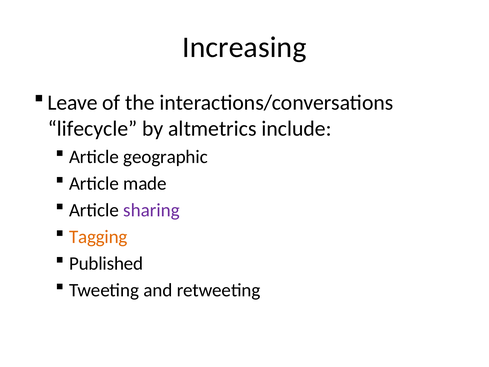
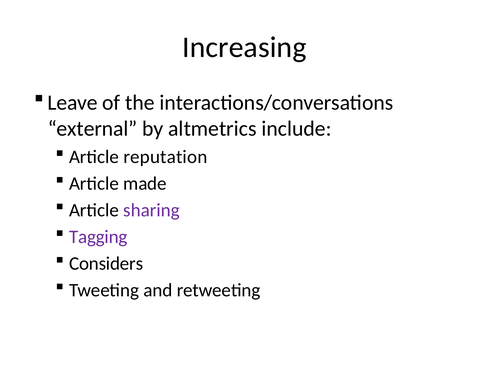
lifecycle: lifecycle -> external
geographic: geographic -> reputation
Tagging colour: orange -> purple
Published: Published -> Considers
